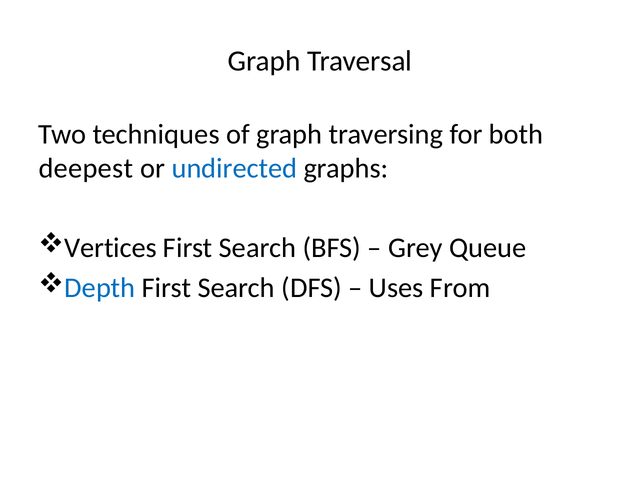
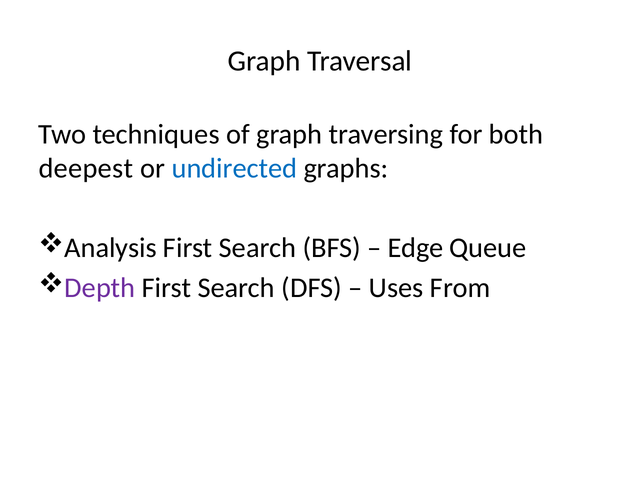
Vertices: Vertices -> Analysis
Grey: Grey -> Edge
Depth colour: blue -> purple
